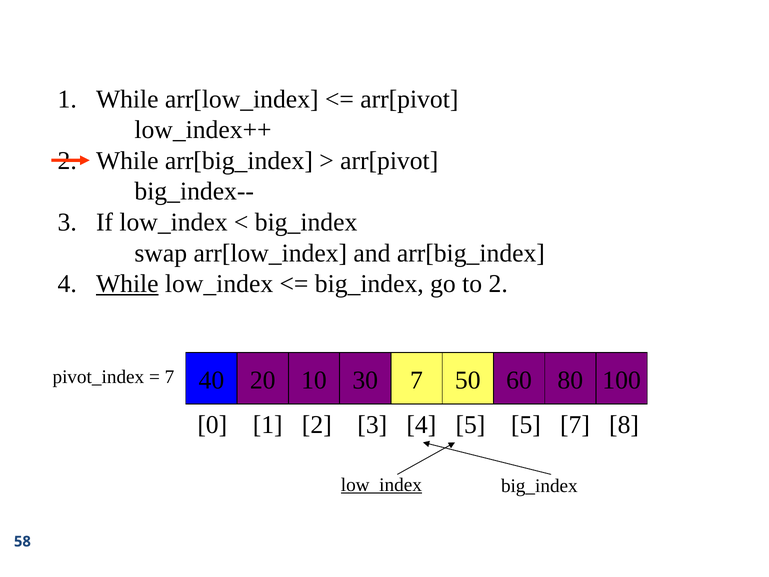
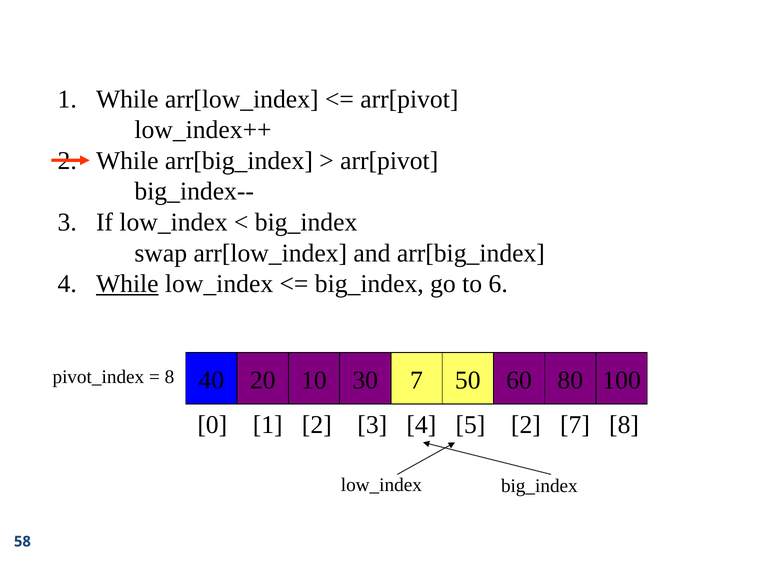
to 2: 2 -> 6
7 at (169, 377): 7 -> 8
5 5: 5 -> 2
low_index at (381, 484) underline: present -> none
